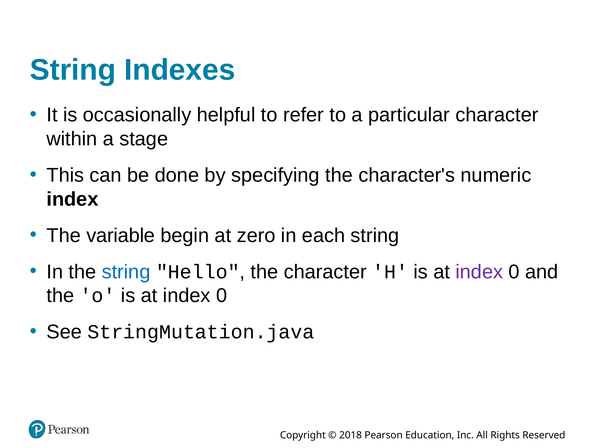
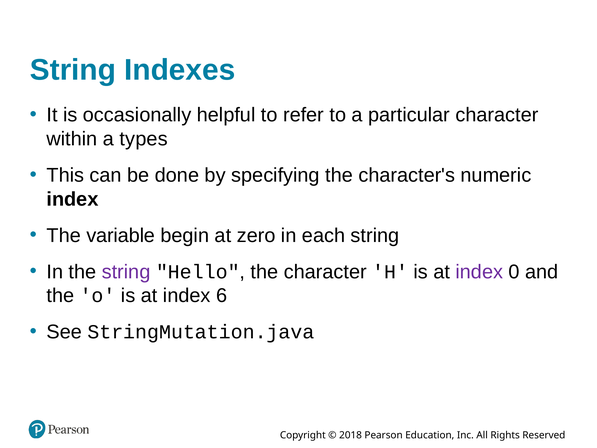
stage: stage -> types
string at (126, 272) colour: blue -> purple
0 at (222, 296): 0 -> 6
